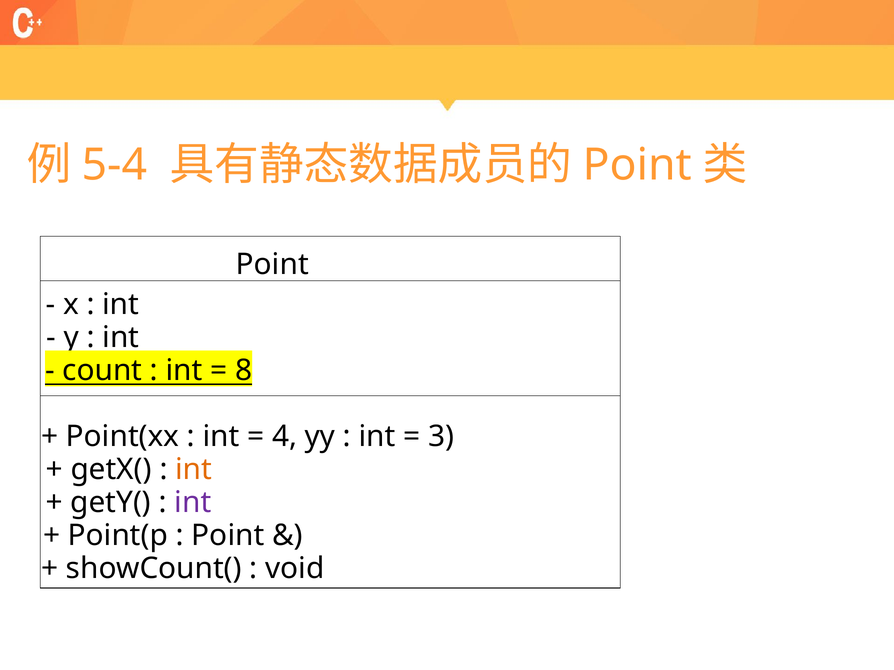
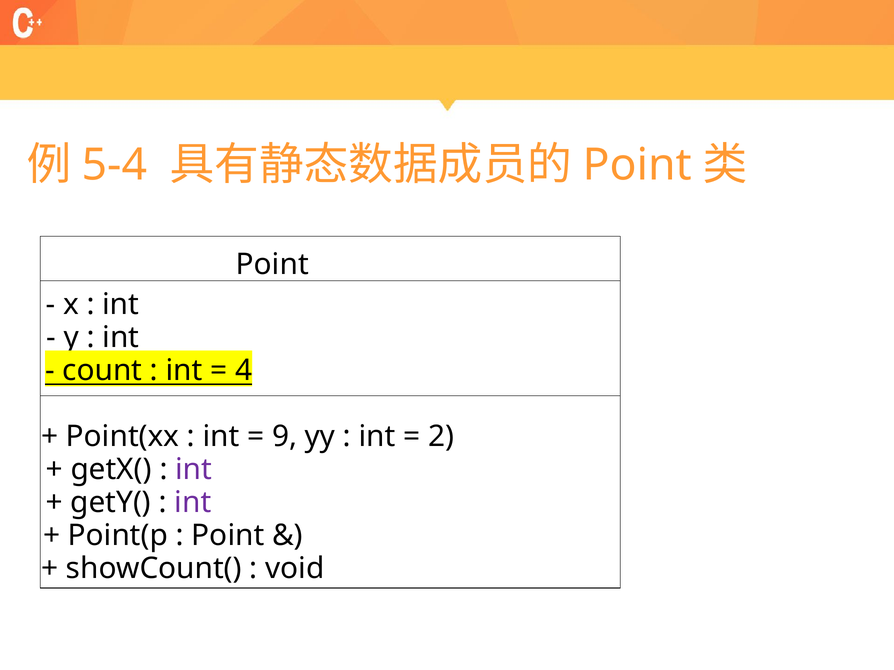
8: 8 -> 4
4: 4 -> 9
3: 3 -> 2
int at (194, 470) colour: orange -> purple
